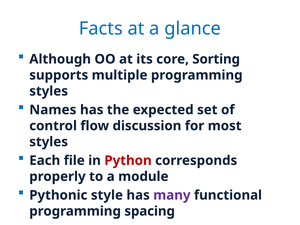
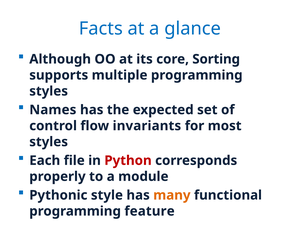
discussion: discussion -> invariants
many colour: purple -> orange
spacing: spacing -> feature
